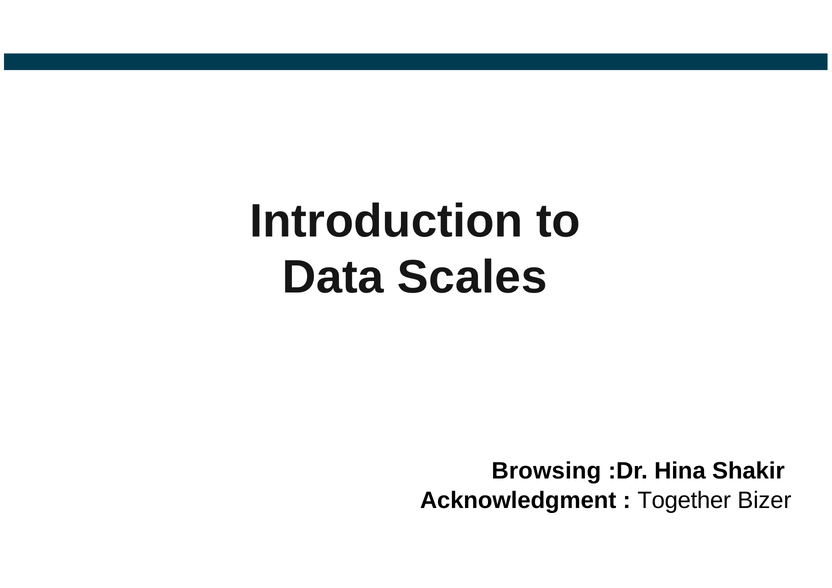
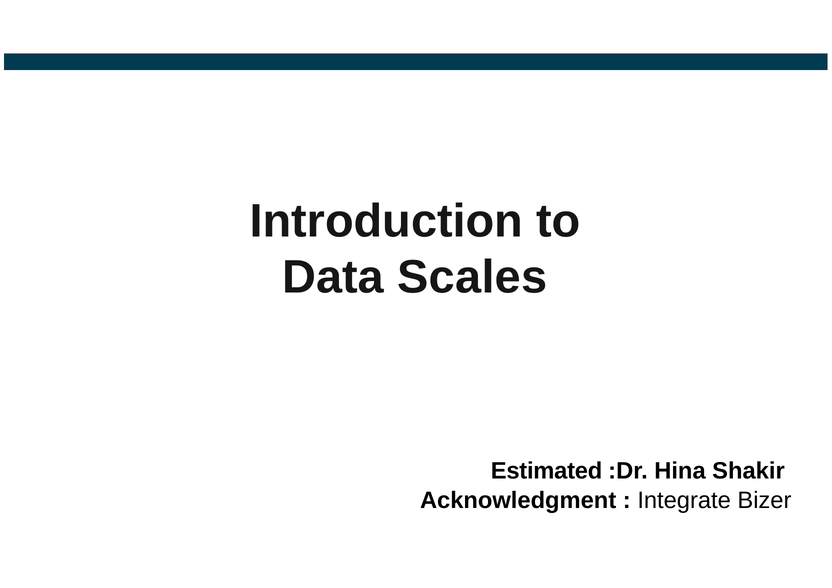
Browsing: Browsing -> Estimated
Together: Together -> Integrate
